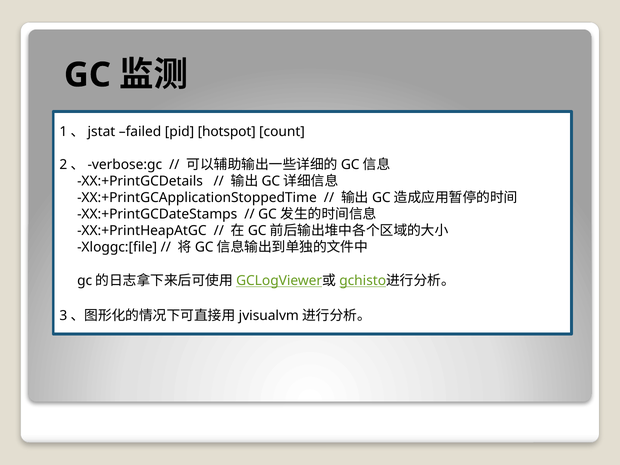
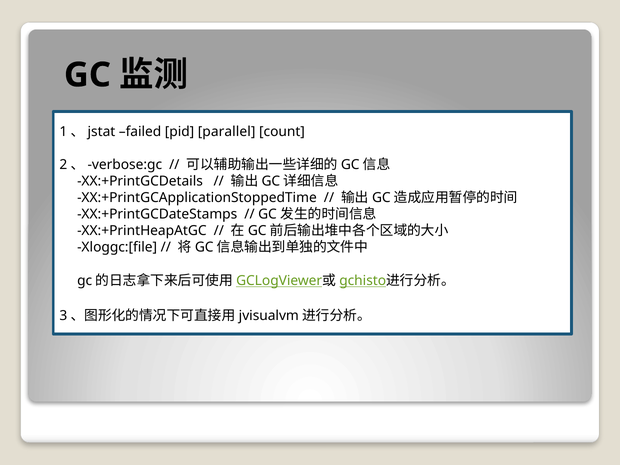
hotspot: hotspot -> parallel
